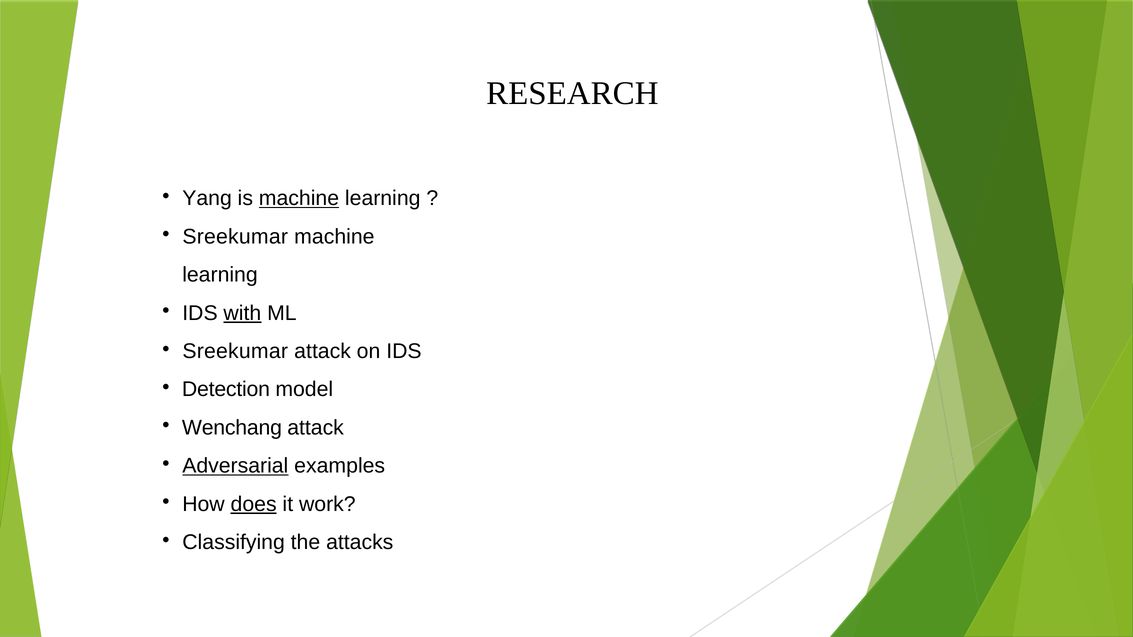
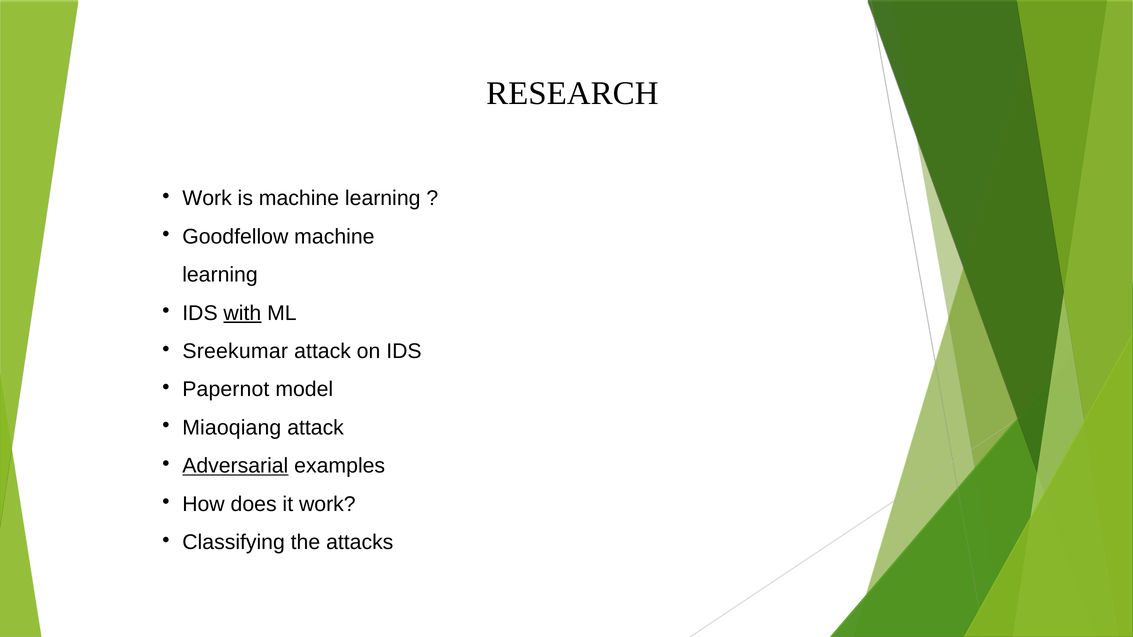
Yang at (207, 198): Yang -> Work
machine at (299, 198) underline: present -> none
Sreekumar at (235, 237): Sreekumar -> Goodfellow
Detection: Detection -> Papernot
Wenchang: Wenchang -> Miaoqiang
does underline: present -> none
